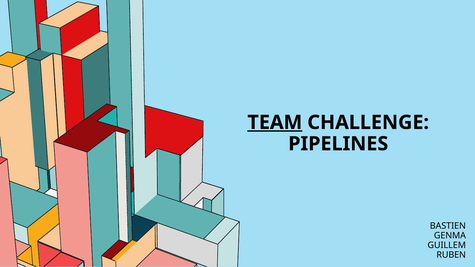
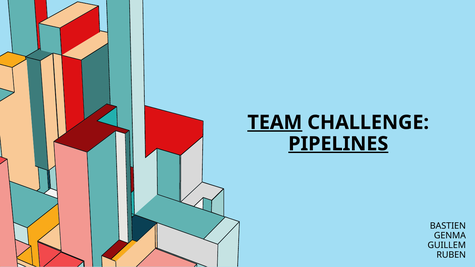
PIPELINES underline: none -> present
